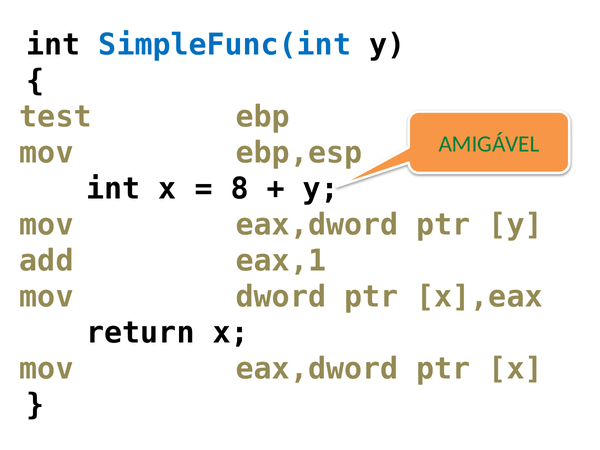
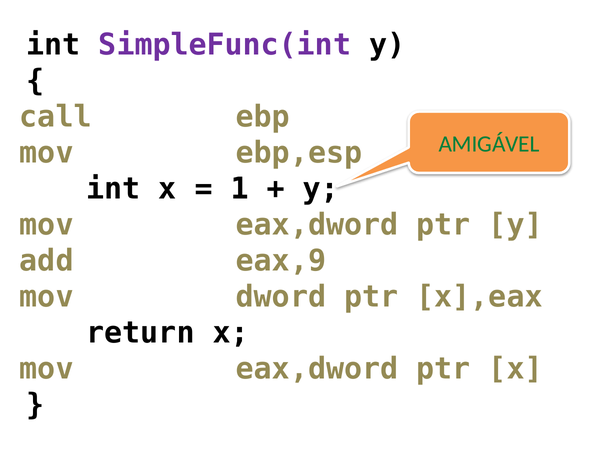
SimpleFunc(int colour: blue -> purple
test: test -> call
8: 8 -> 1
eax,1: eax,1 -> eax,9
